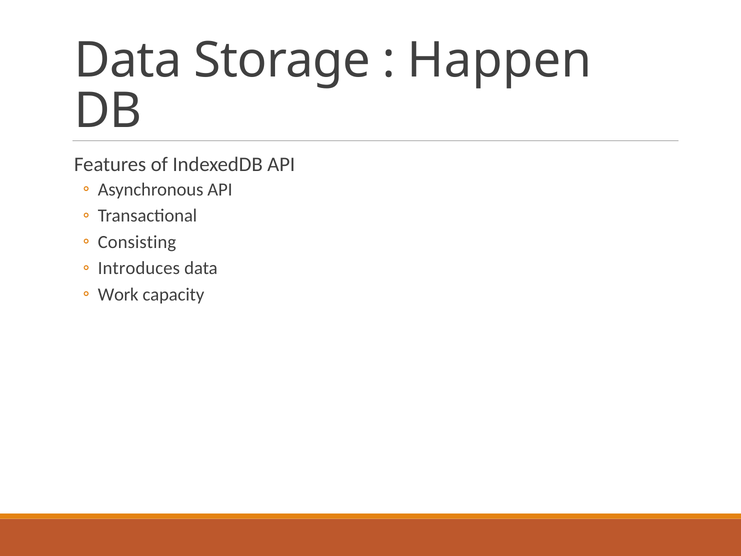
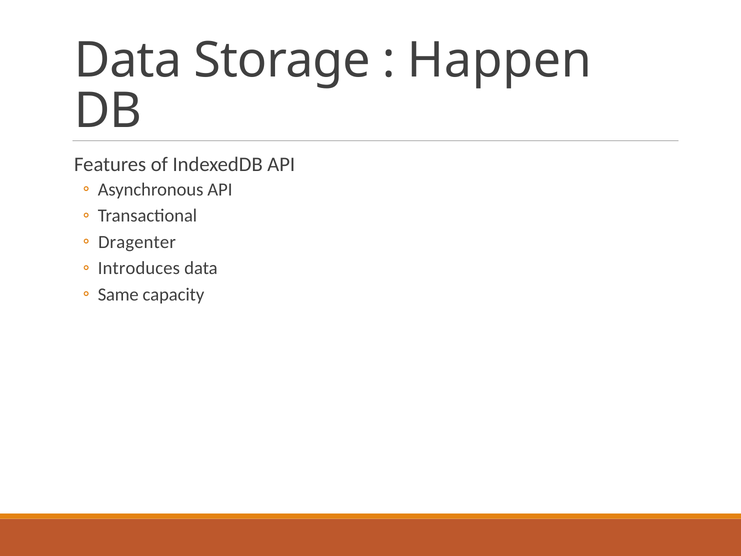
Consisting: Consisting -> Dragenter
Work: Work -> Same
